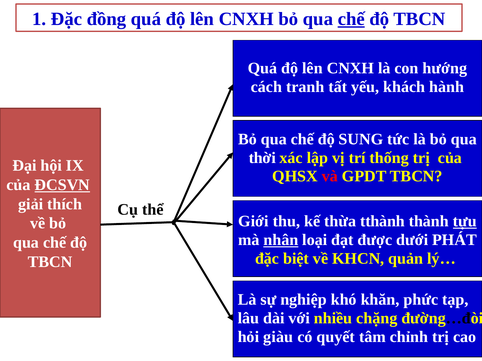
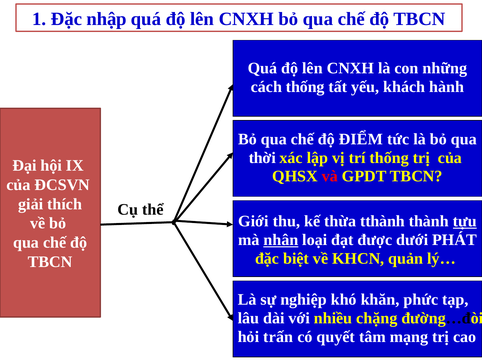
đồng: đồng -> nhập
chế at (351, 19) underline: present -> none
hướng: hướng -> những
cách tranh: tranh -> thống
SUNG: SUNG -> ĐIỂM
ĐCSVN underline: present -> none
giàu: giàu -> trấn
chỉnh: chỉnh -> mạng
